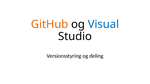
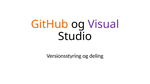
Visual colour: blue -> purple
